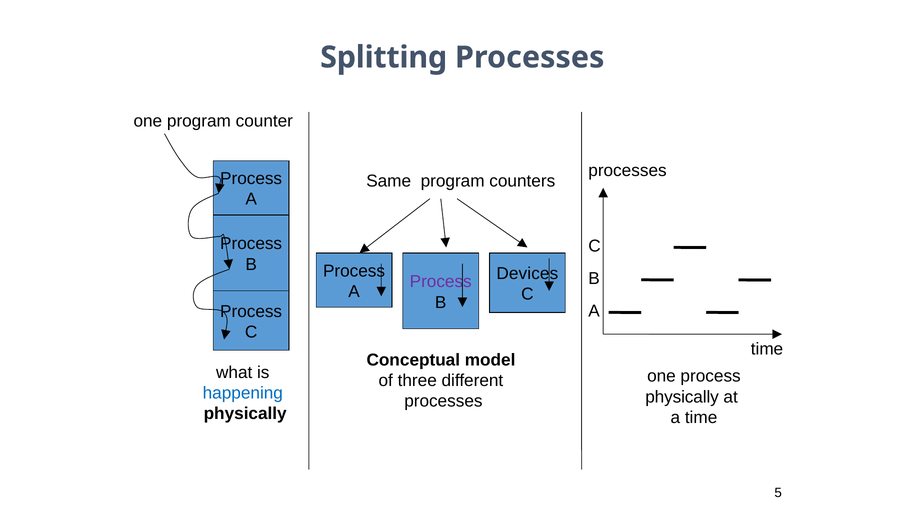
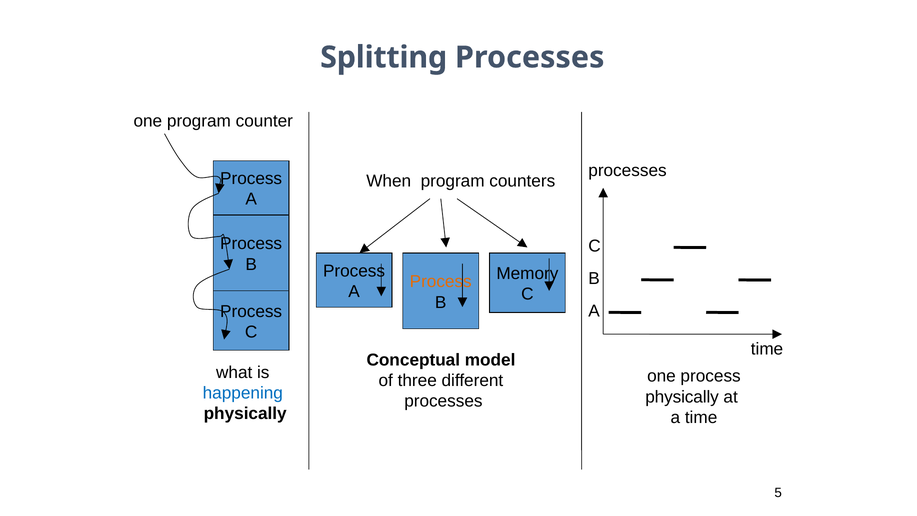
Same: Same -> When
Devices: Devices -> Memory
Process at (441, 282) colour: purple -> orange
